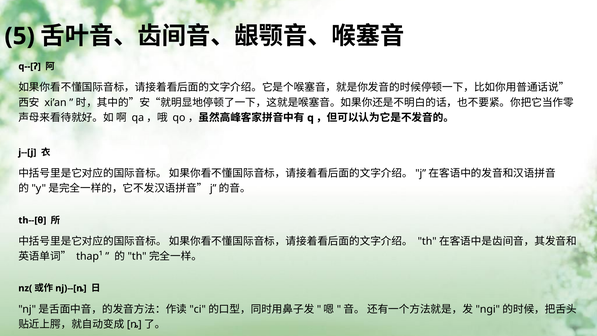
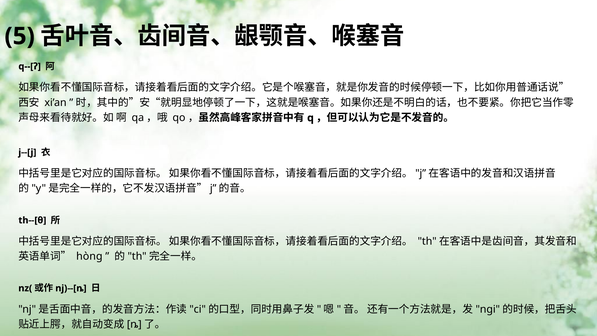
thap¹: thap¹ -> hòng
